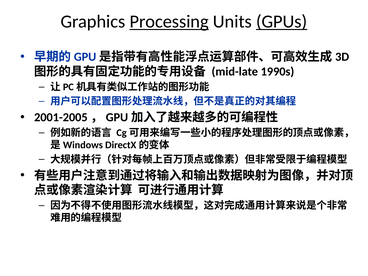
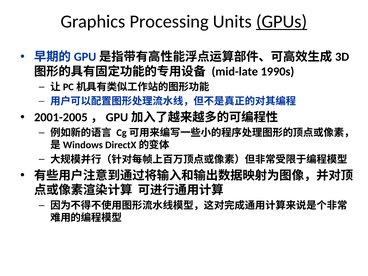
Processing underline: present -> none
